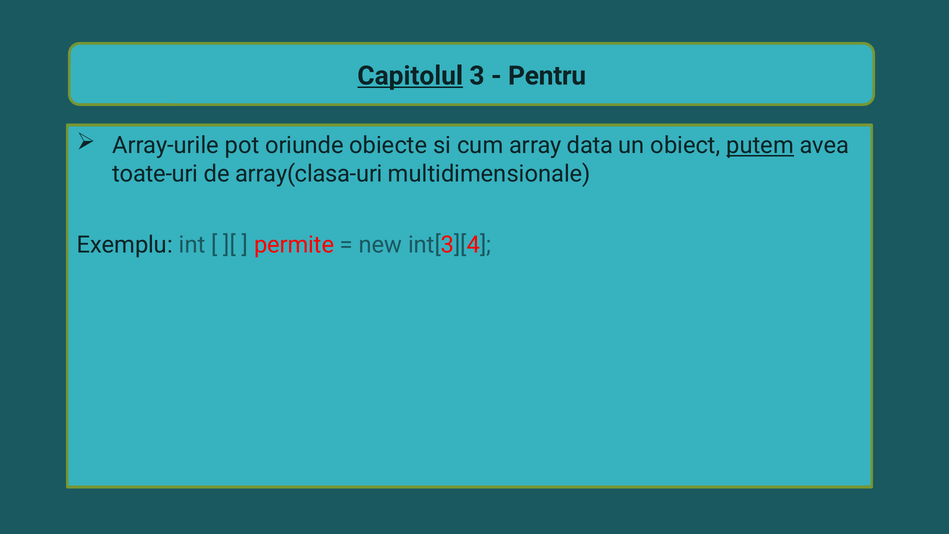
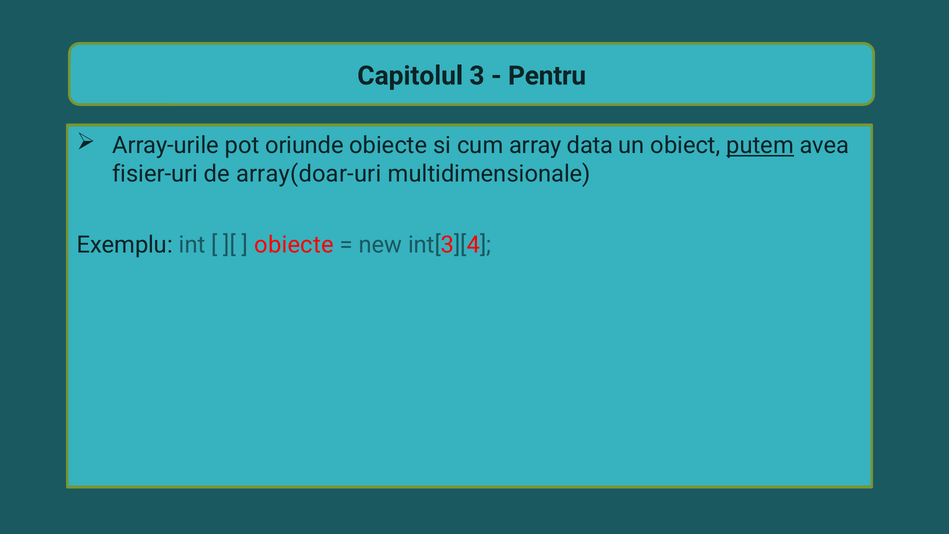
Capitolul underline: present -> none
toate-uri: toate-uri -> fisier-uri
array(clasa-uri: array(clasa-uri -> array(doar-uri
permite at (294, 245): permite -> obiecte
